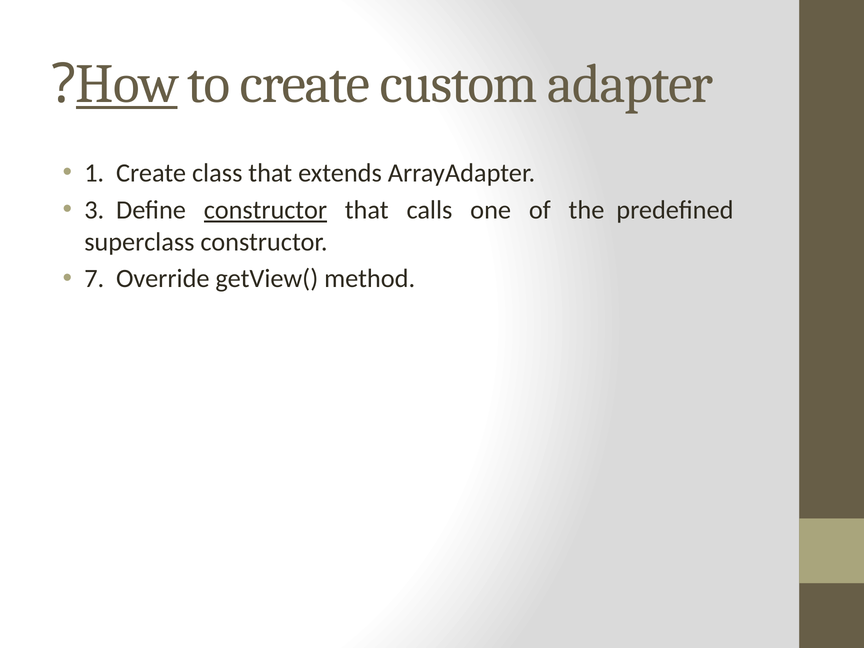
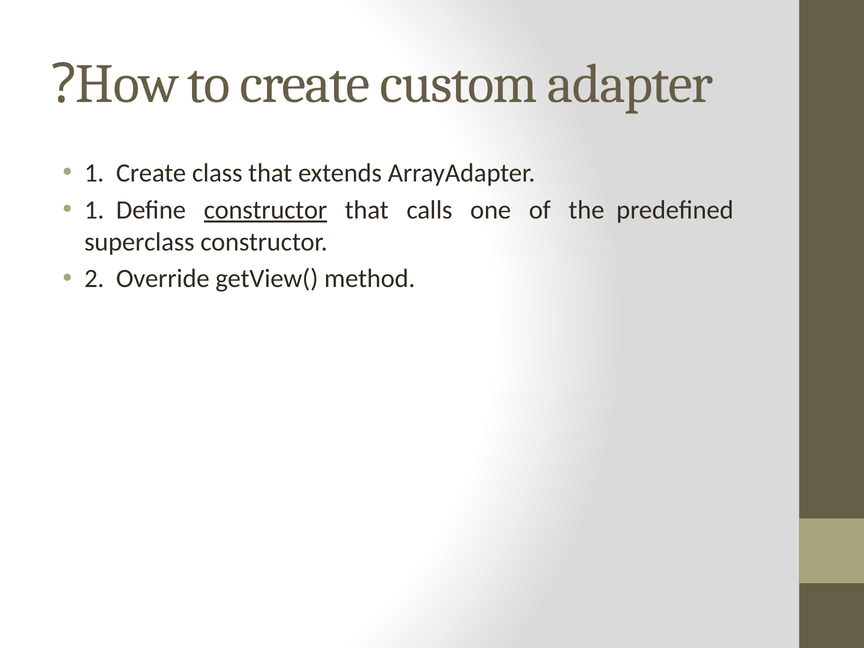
How underline: present -> none
3 at (94, 210): 3 -> 1
7: 7 -> 2
